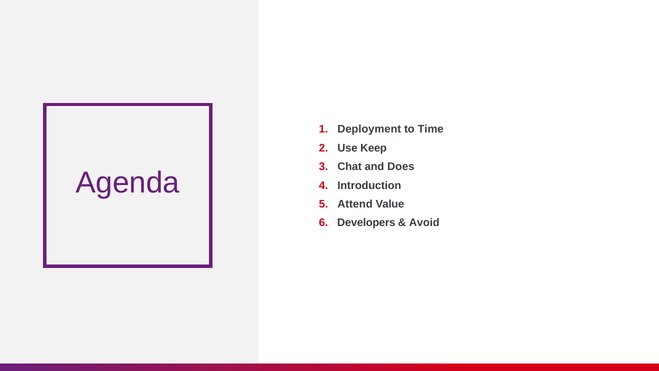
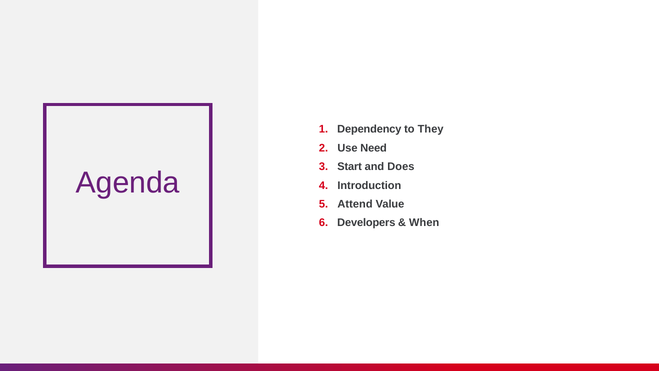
Deployment: Deployment -> Dependency
Time: Time -> They
Keep: Keep -> Need
Chat: Chat -> Start
Avoid: Avoid -> When
